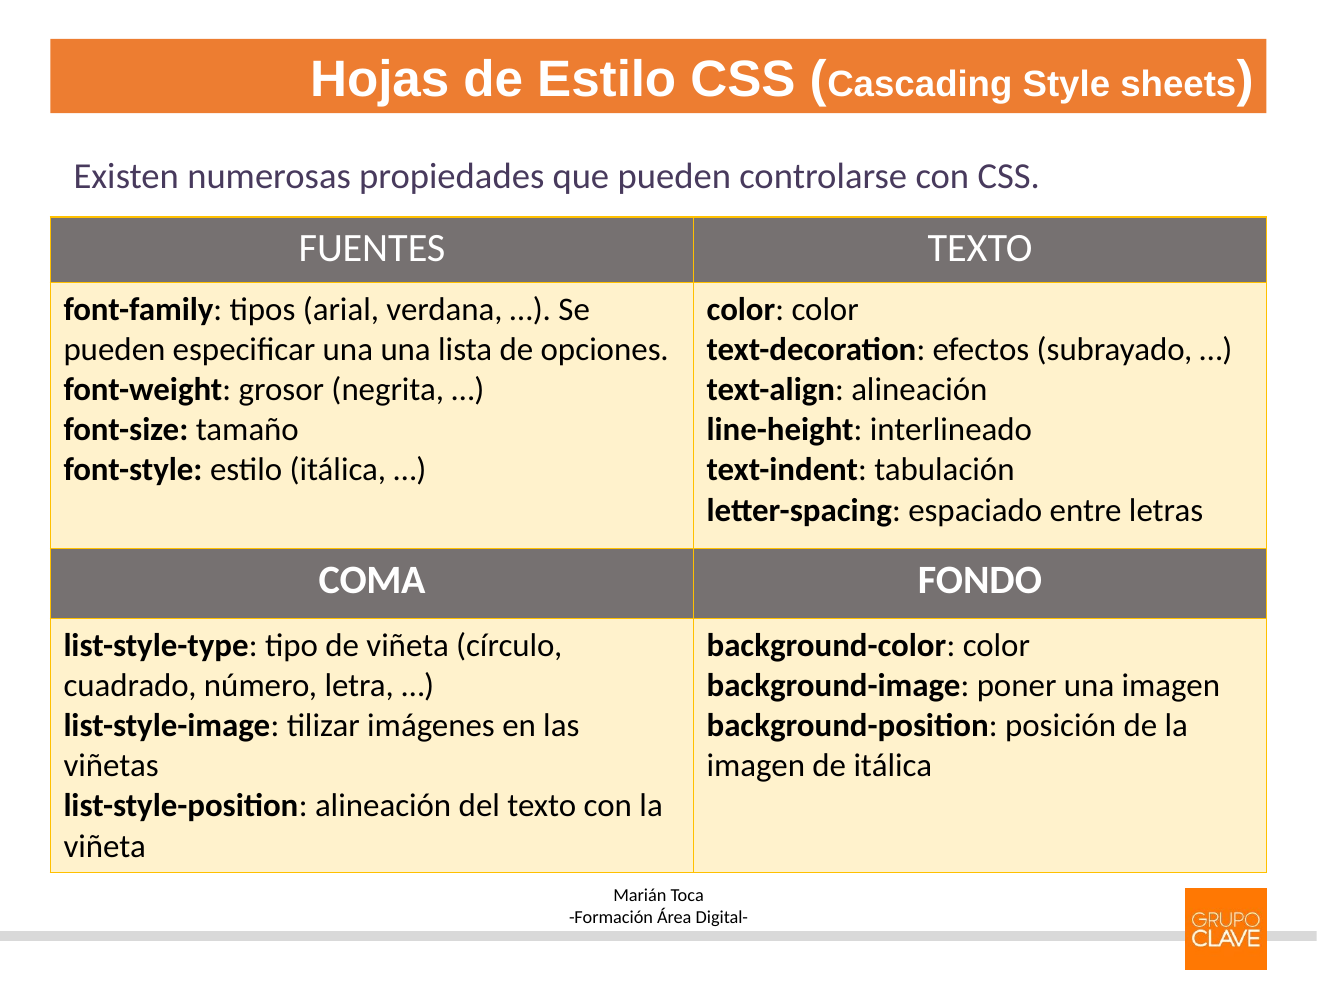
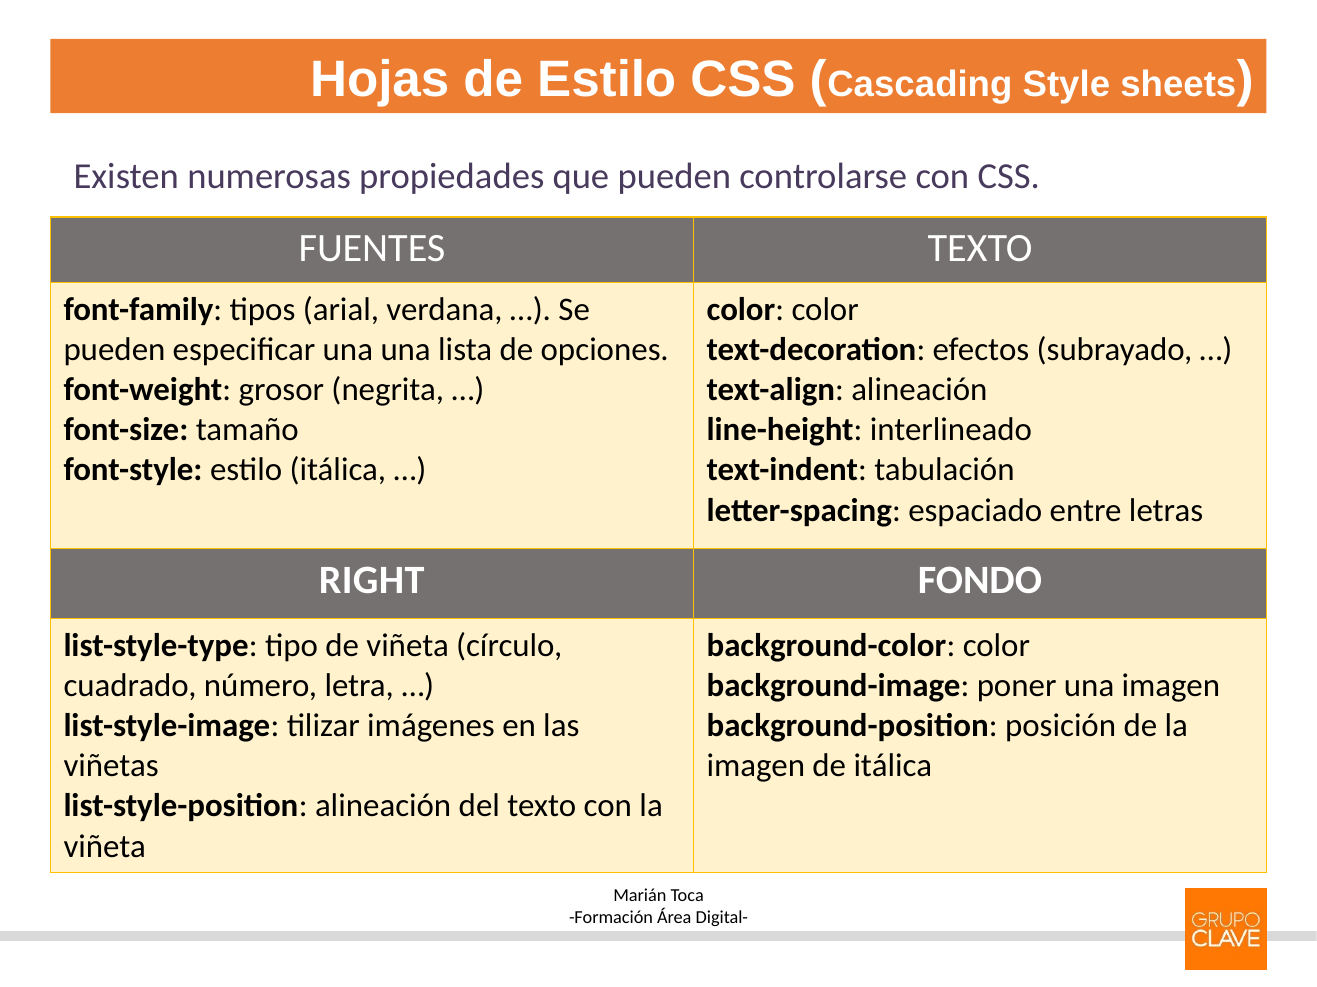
COMA: COMA -> RIGHT
